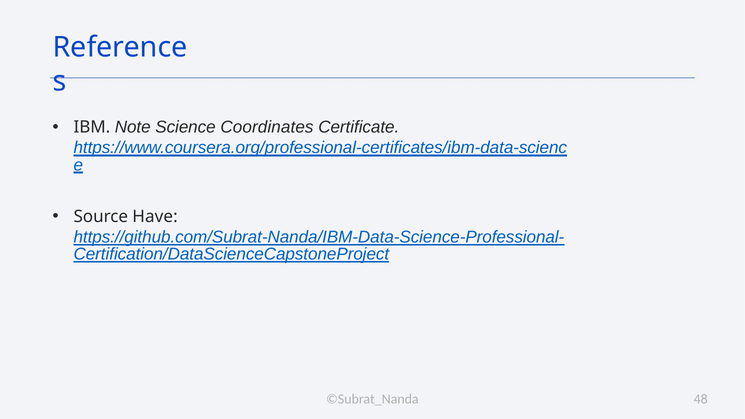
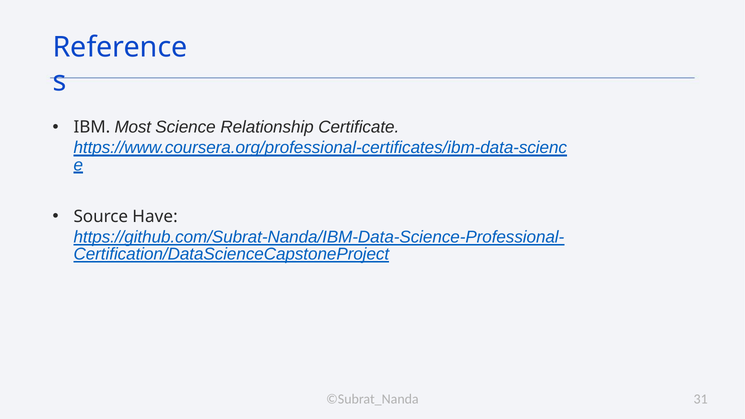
Note: Note -> Most
Coordinates: Coordinates -> Relationship
48: 48 -> 31
